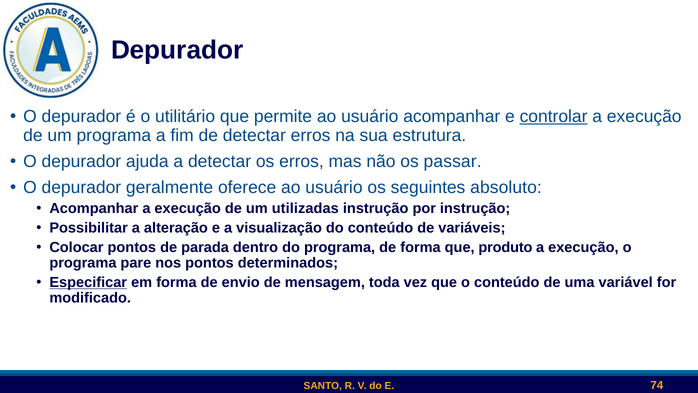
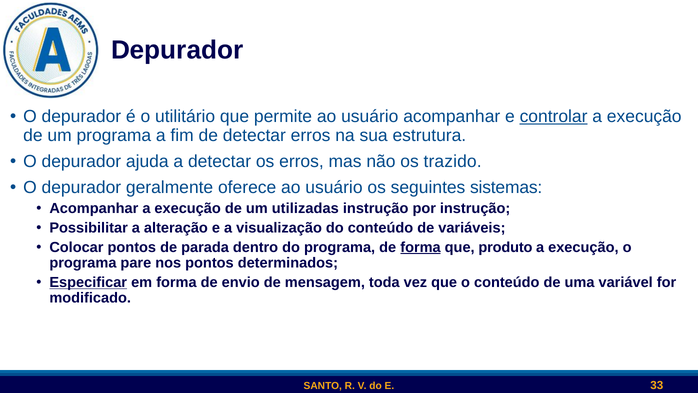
passar: passar -> trazido
absoluto: absoluto -> sistemas
forma at (421, 247) underline: none -> present
74: 74 -> 33
